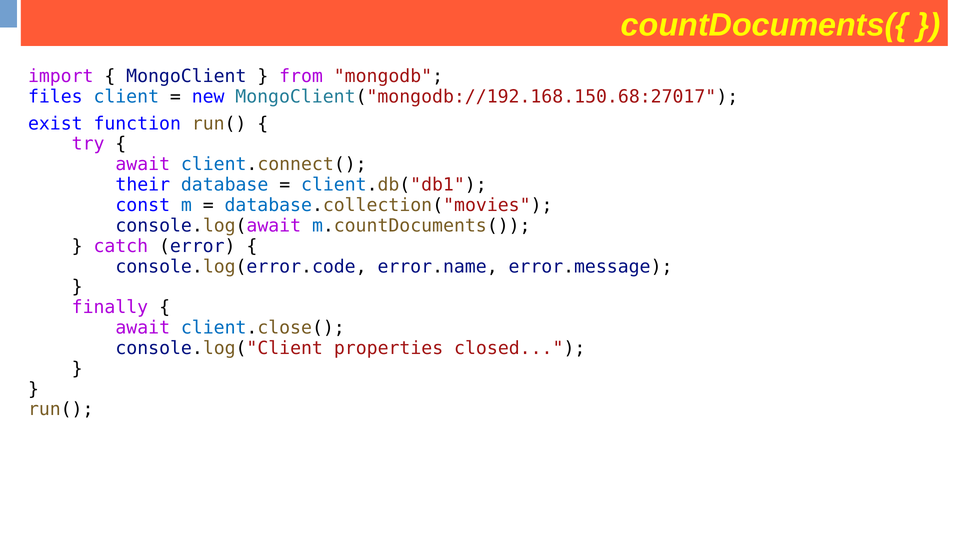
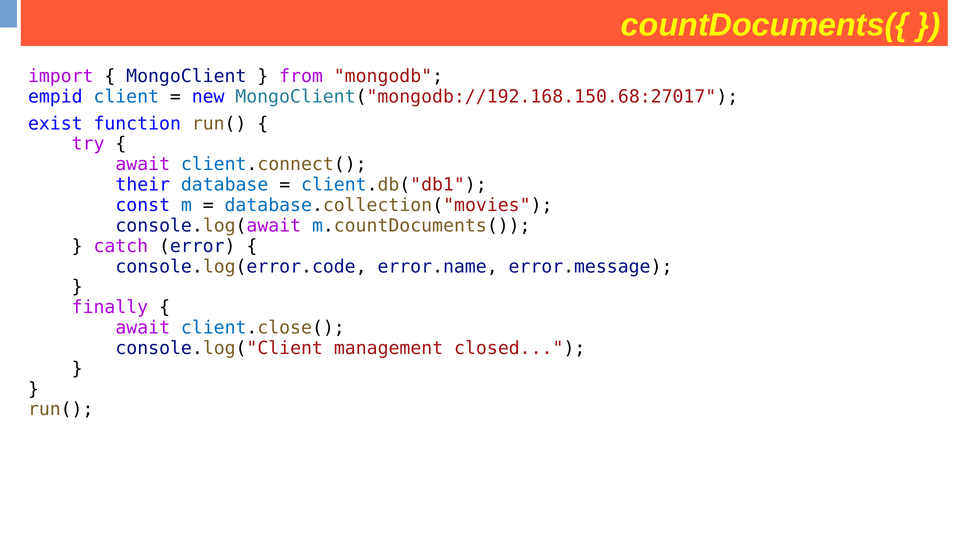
files: files -> empid
properties: properties -> management
